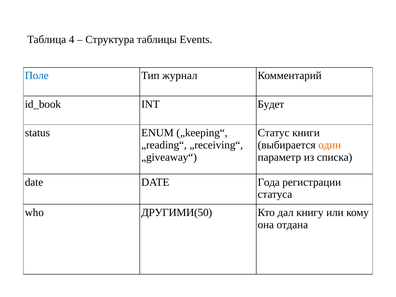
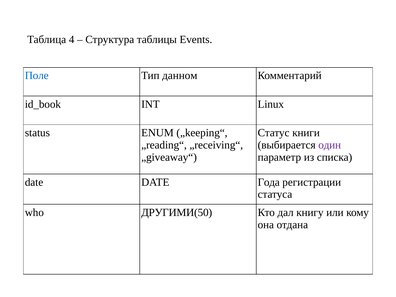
журнал: журнал -> данном
Будет: Будет -> Linux
один colour: orange -> purple
